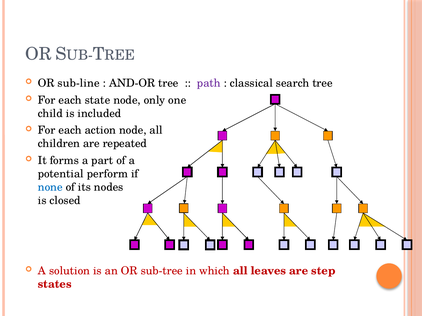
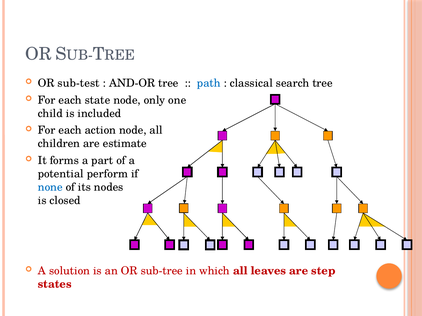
sub-line: sub-line -> sub-test
path colour: purple -> blue
repeated: repeated -> estimate
